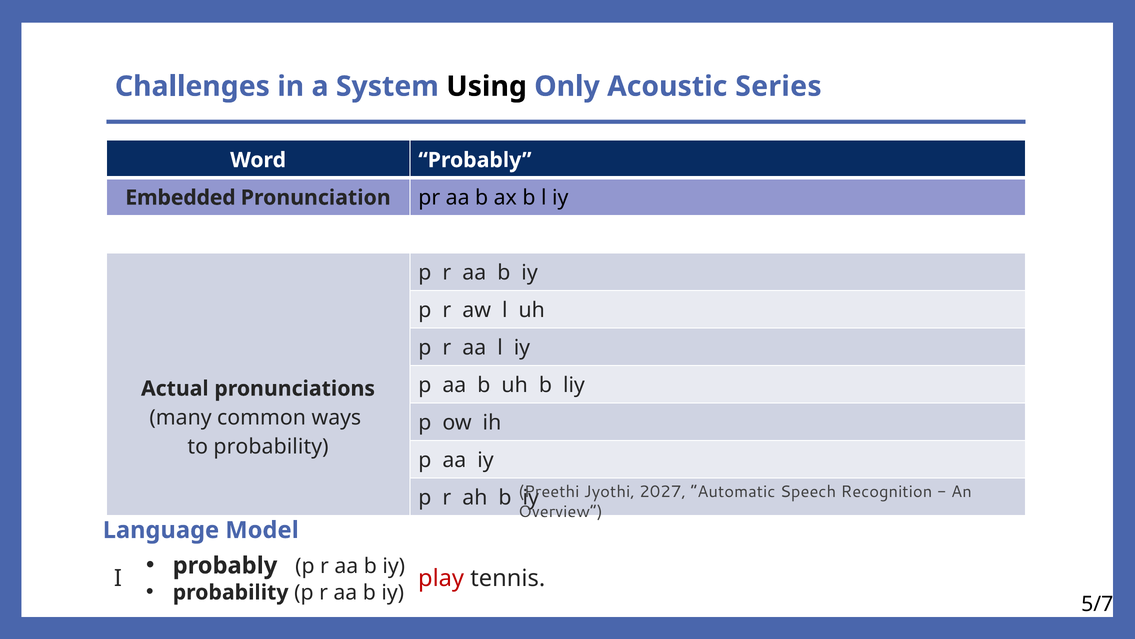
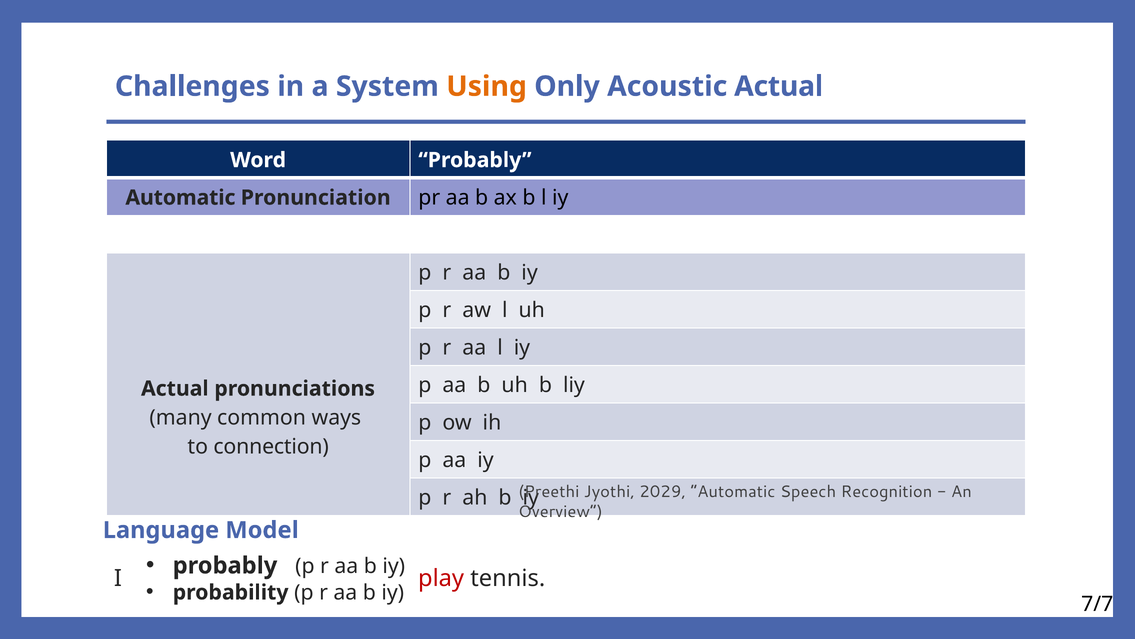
Using colour: black -> orange
Acoustic Series: Series -> Actual
Embedded at (180, 198): Embedded -> Automatic
to probability: probability -> connection
2027: 2027 -> 2029
5/7: 5/7 -> 7/7
